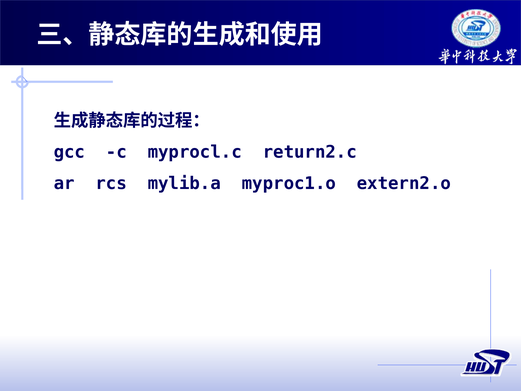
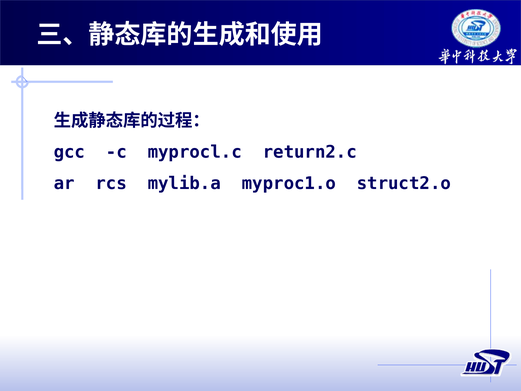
extern2.o: extern2.o -> struct2.o
